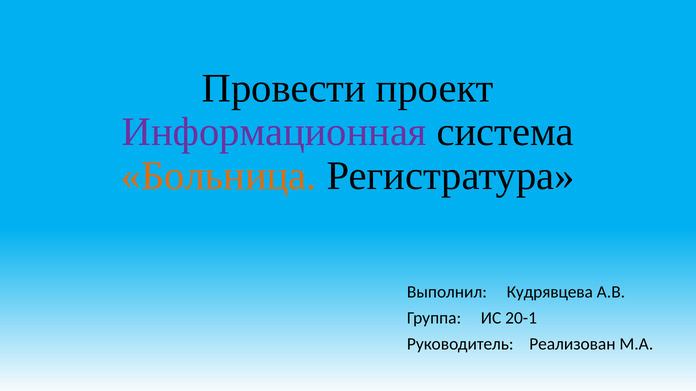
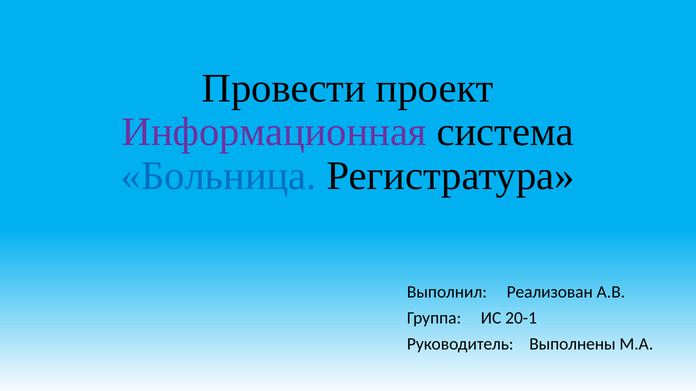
Больница colour: orange -> blue
Кудрявцева: Кудрявцева -> Реализован
Реализован: Реализован -> Выполнены
